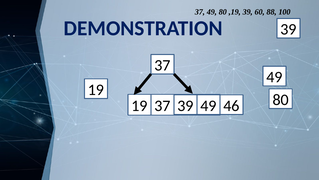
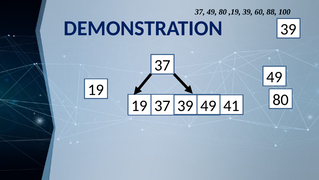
46: 46 -> 41
